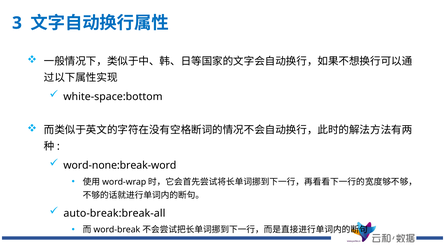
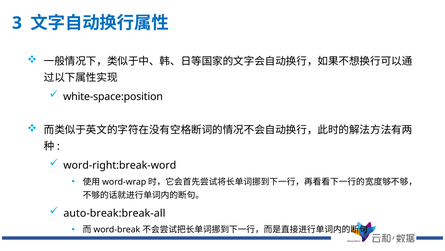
white-space:bottom: white-space:bottom -> white-space:position
word-none:break-word: word-none:break-word -> word-right:break-word
